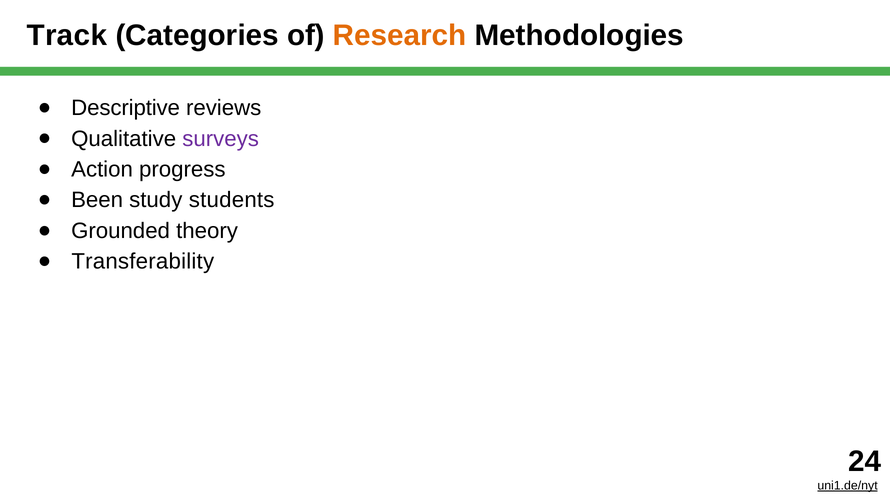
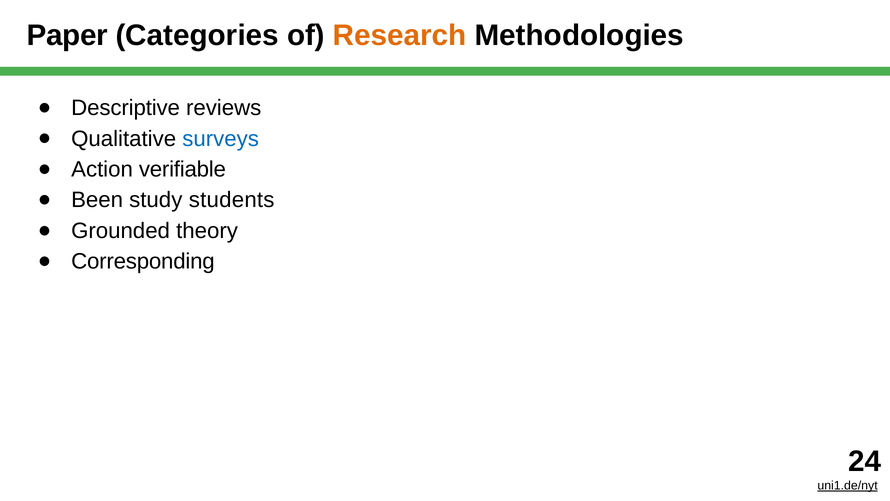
Track: Track -> Paper
surveys colour: purple -> blue
progress: progress -> verifiable
Transferability: Transferability -> Corresponding
